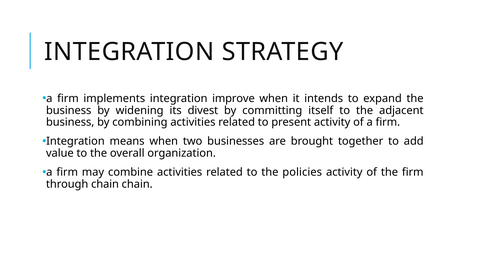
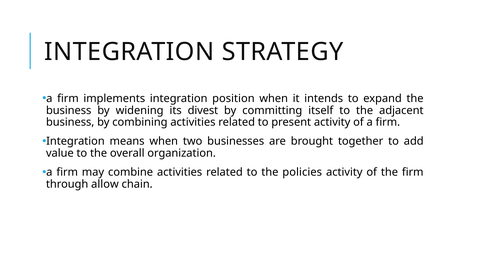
improve: improve -> position
through chain: chain -> allow
